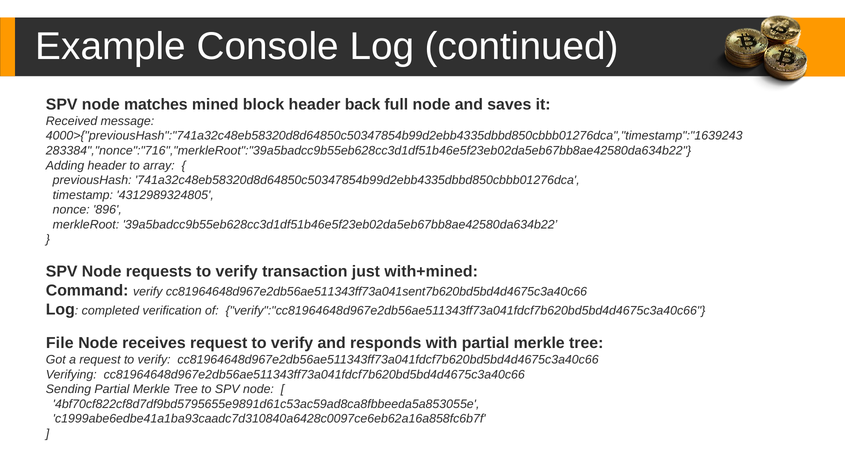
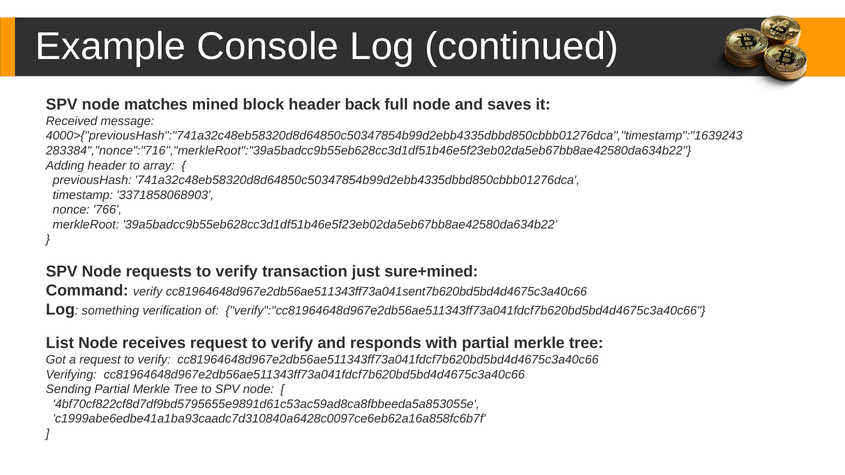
4312989324805: 4312989324805 -> 3371858068903
896: 896 -> 766
with+mined: with+mined -> sure+mined
completed: completed -> something
File: File -> List
